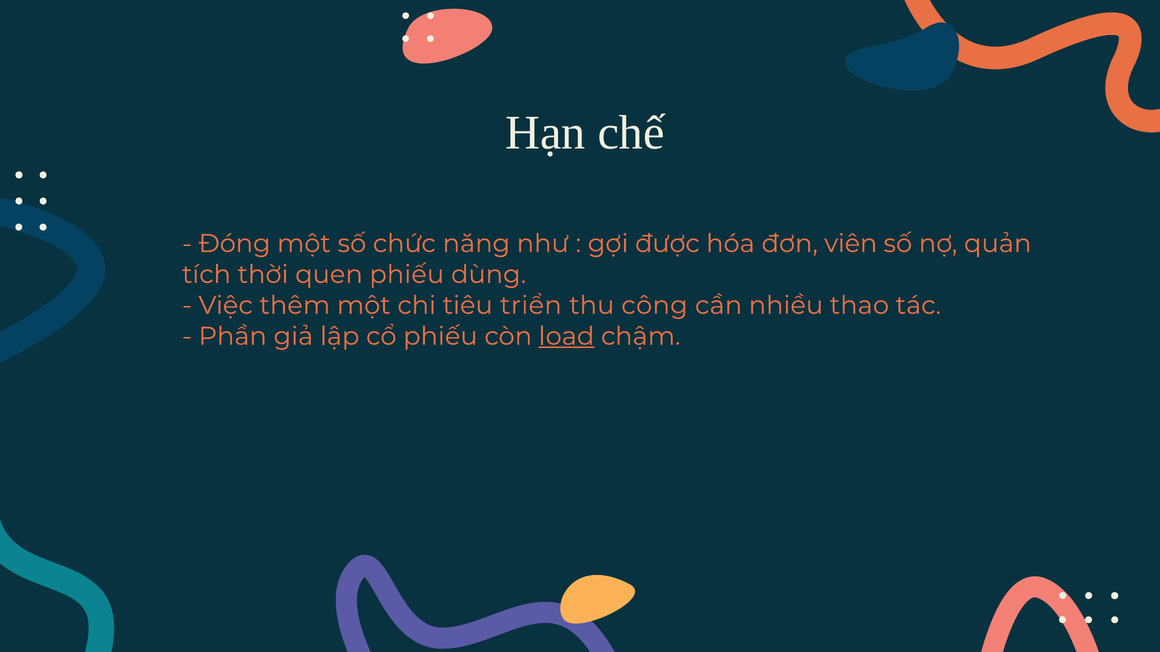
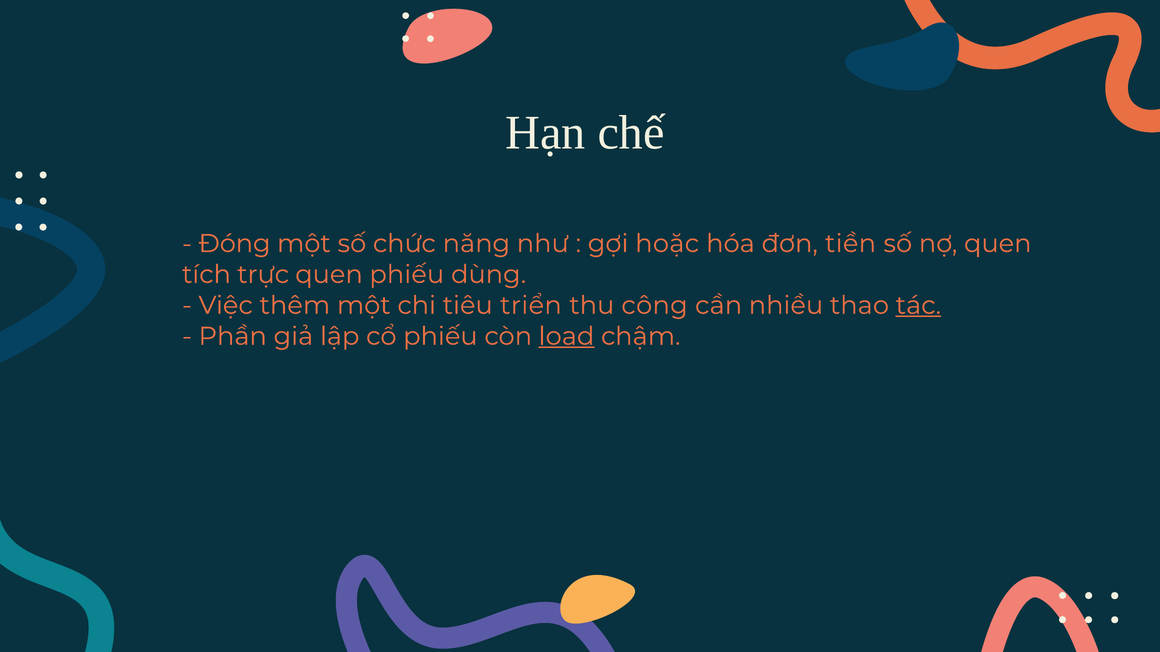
được: được -> hoặc
viên: viên -> tiền
nợ quản: quản -> quen
thời: thời -> trực
tác underline: none -> present
